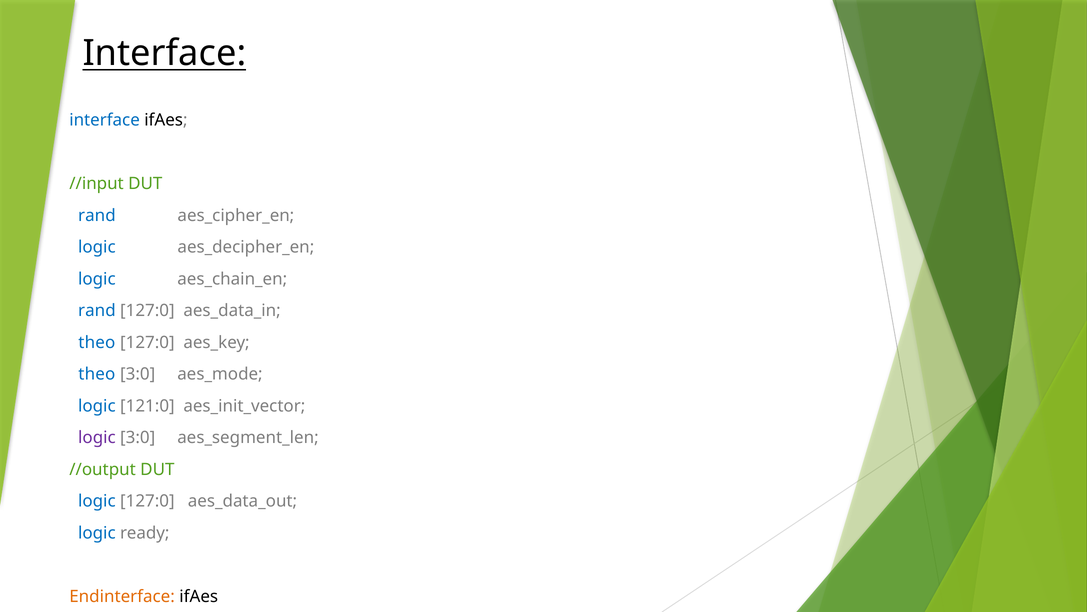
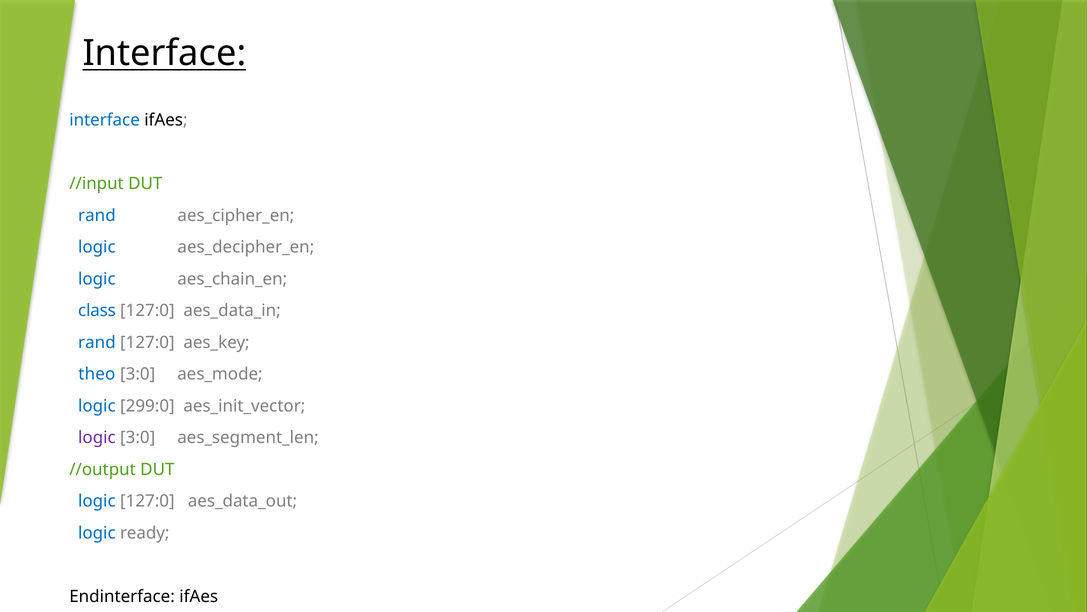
rand at (97, 310): rand -> class
theo at (97, 342): theo -> rand
121:0: 121:0 -> 299:0
Endinterface colour: orange -> black
